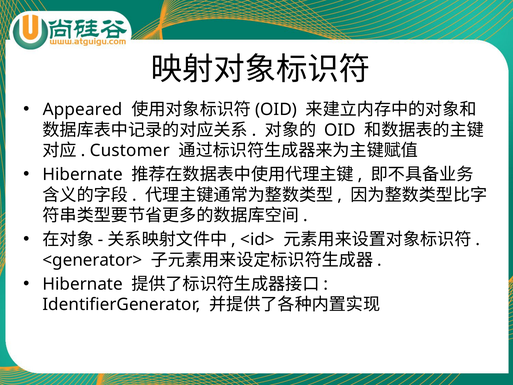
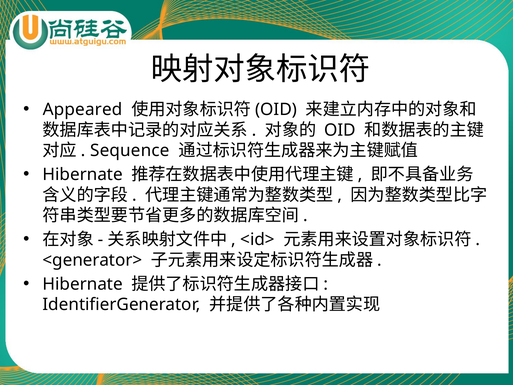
Customer: Customer -> Sequence
